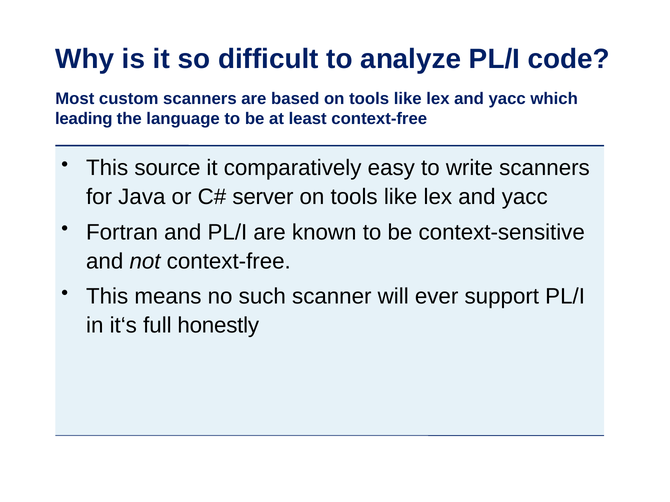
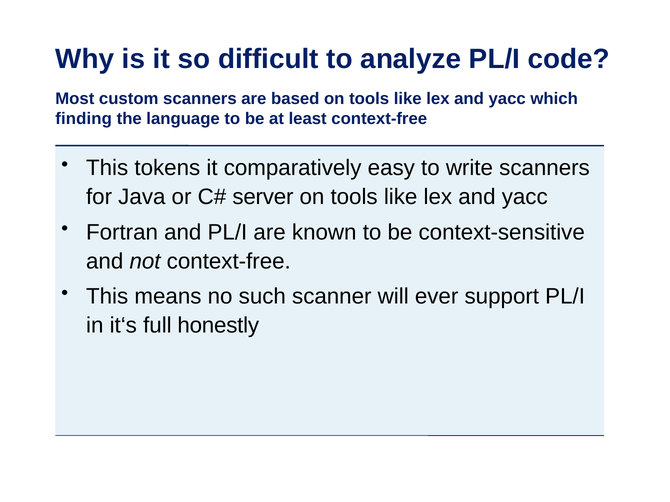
leading: leading -> finding
source: source -> tokens
